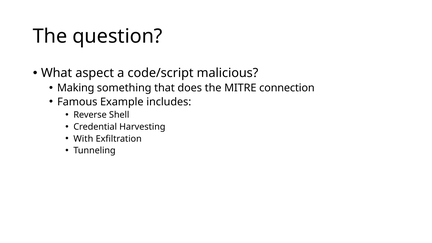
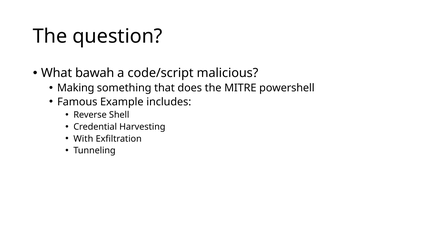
aspect: aspect -> bawah
connection: connection -> powershell
